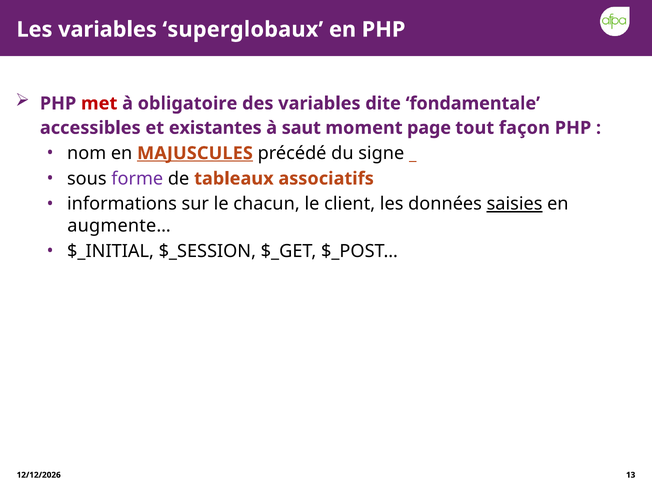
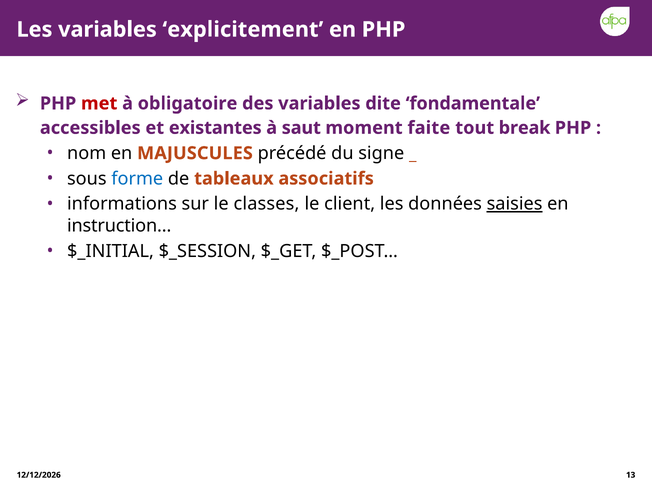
superglobaux: superglobaux -> explicitement
page: page -> faite
façon: façon -> break
MAJUSCULES underline: present -> none
forme colour: purple -> blue
chacun: chacun -> classes
augmente…: augmente… -> instruction…
